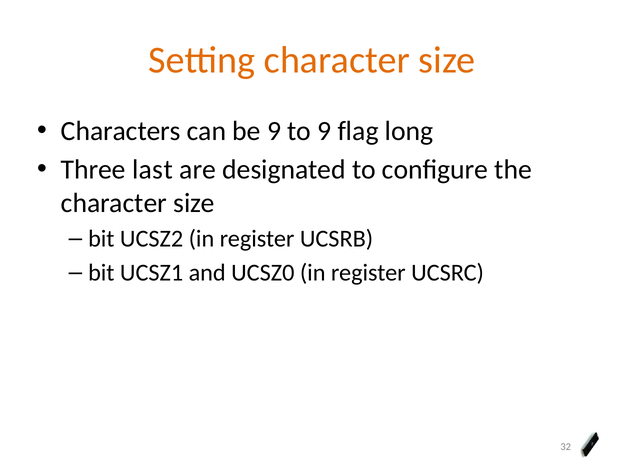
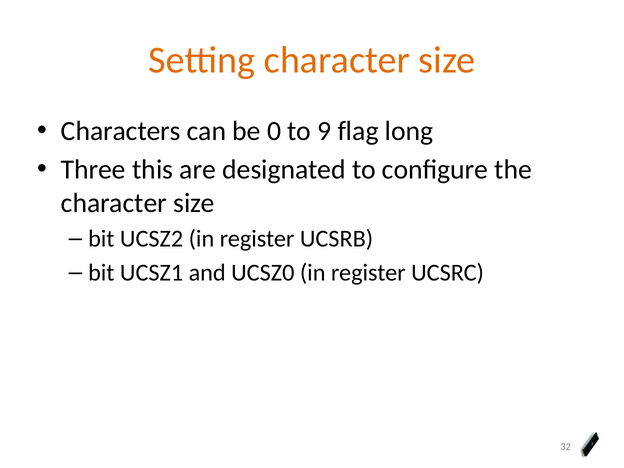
be 9: 9 -> 0
last: last -> this
